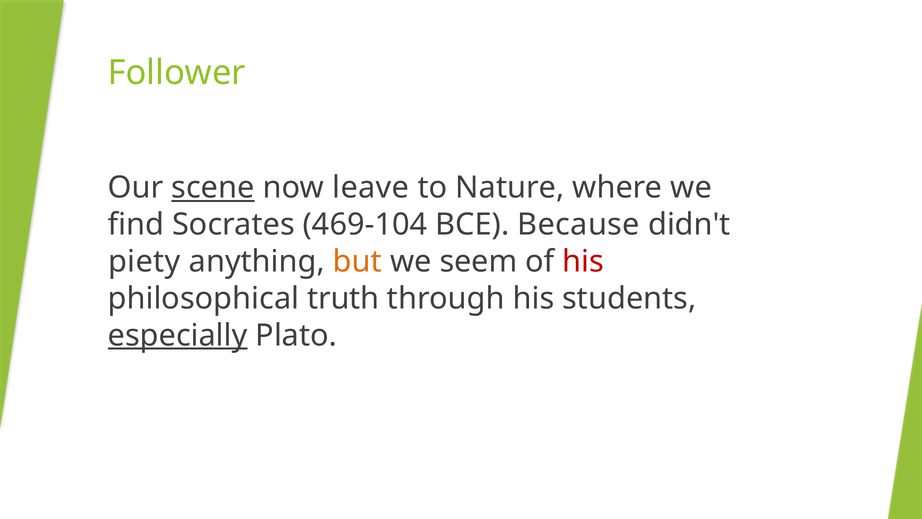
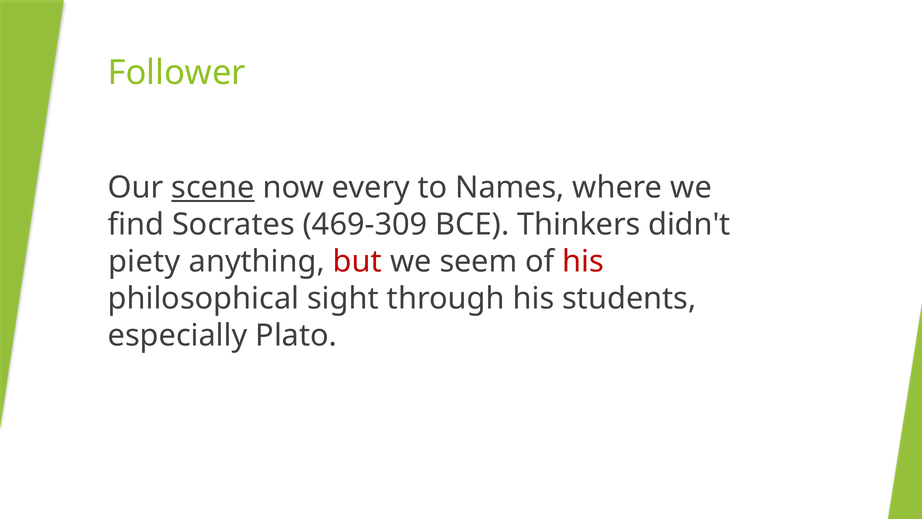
leave: leave -> every
Nature: Nature -> Names
469-104: 469-104 -> 469-309
Because: Because -> Thinkers
but colour: orange -> red
truth: truth -> sight
especially underline: present -> none
